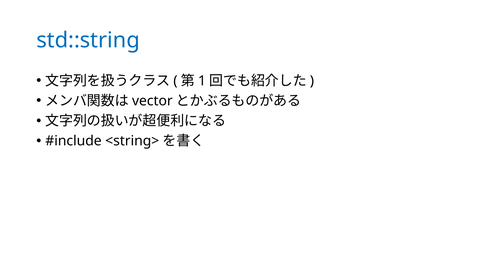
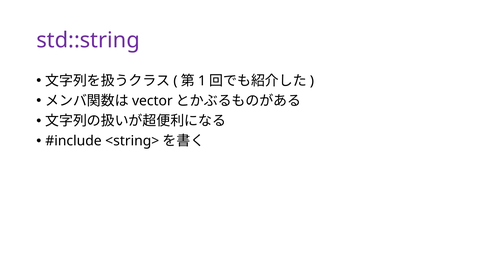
std::string colour: blue -> purple
